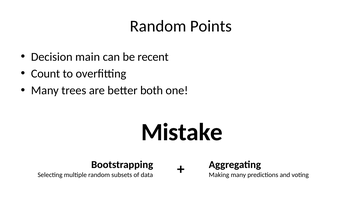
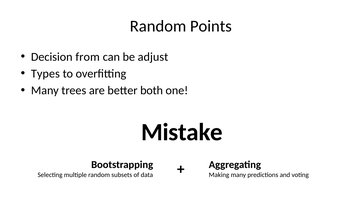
main: main -> from
recent: recent -> adjust
Count: Count -> Types
